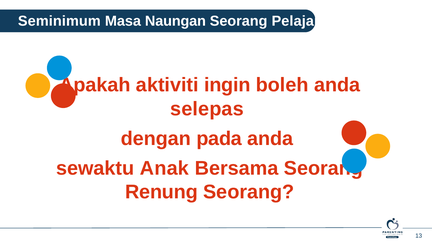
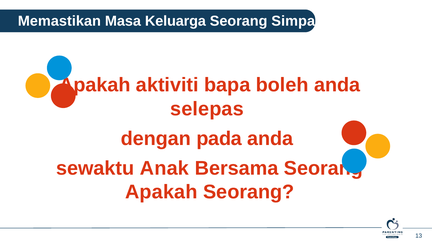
Seminimum: Seminimum -> Memastikan
Naungan: Naungan -> Keluarga
Pelajari: Pelajari -> Simpan
ingin: ingin -> bapa
Renung at (161, 192): Renung -> Apakah
